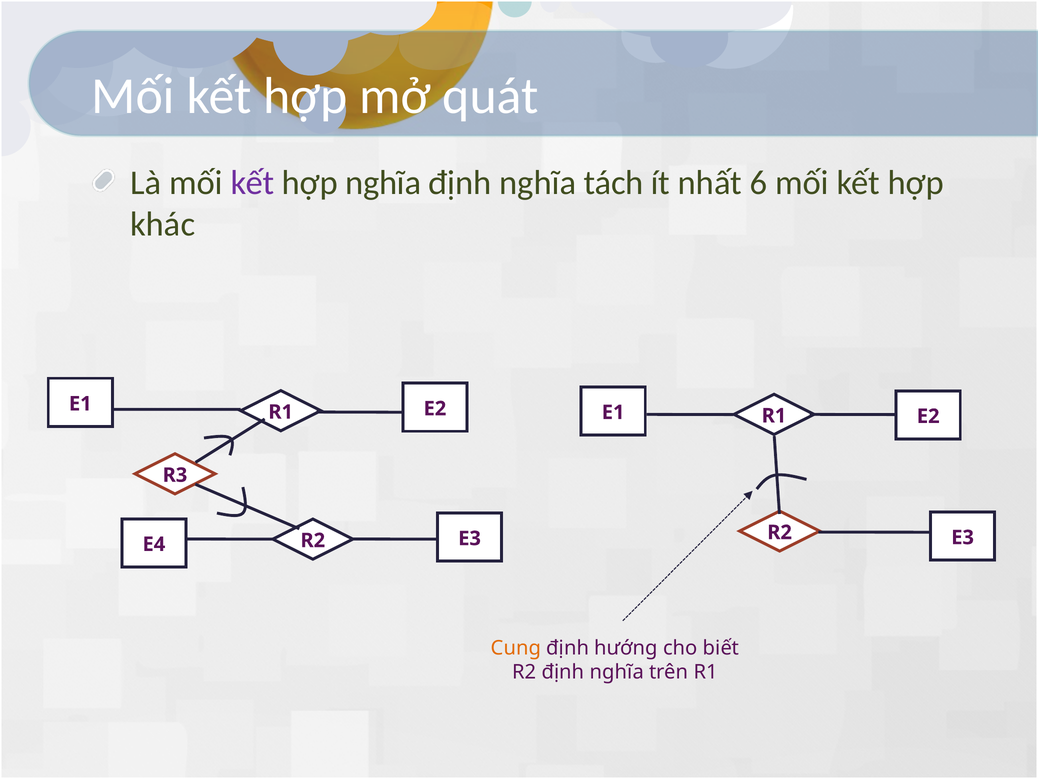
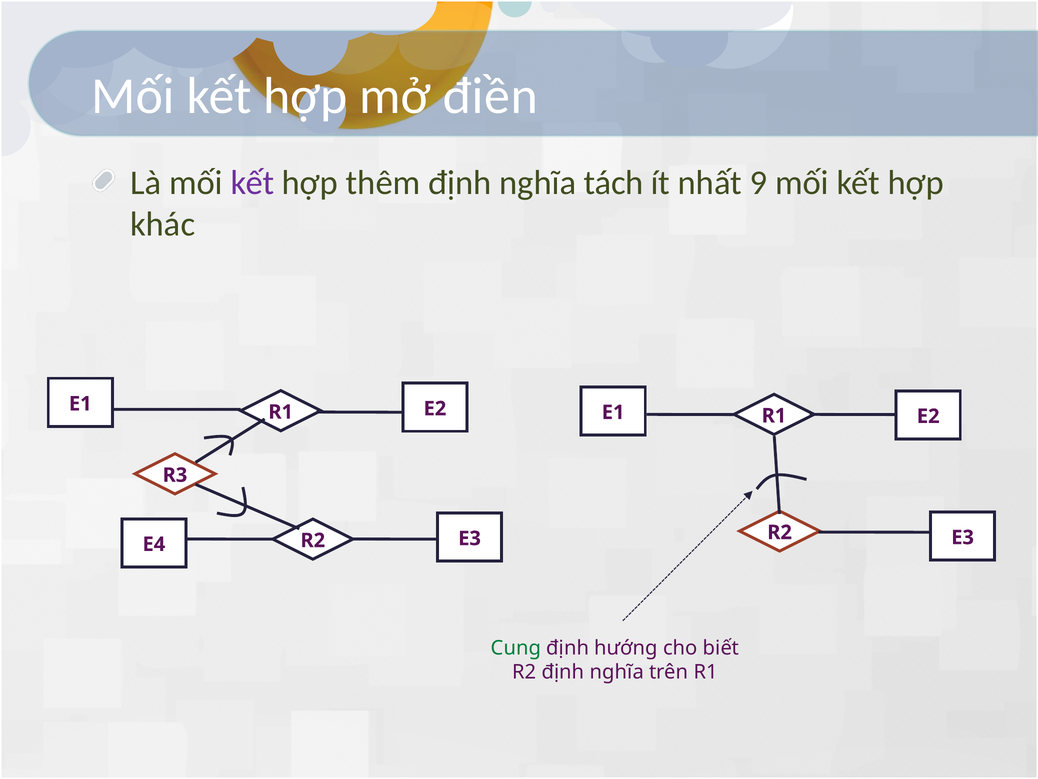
quát: quát -> điền
hợp nghĩa: nghĩa -> thêm
6: 6 -> 9
Cung colour: orange -> green
